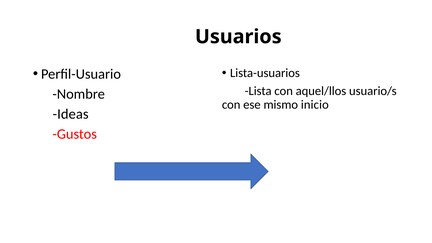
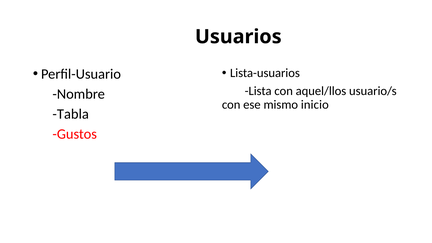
Ideas: Ideas -> Tabla
